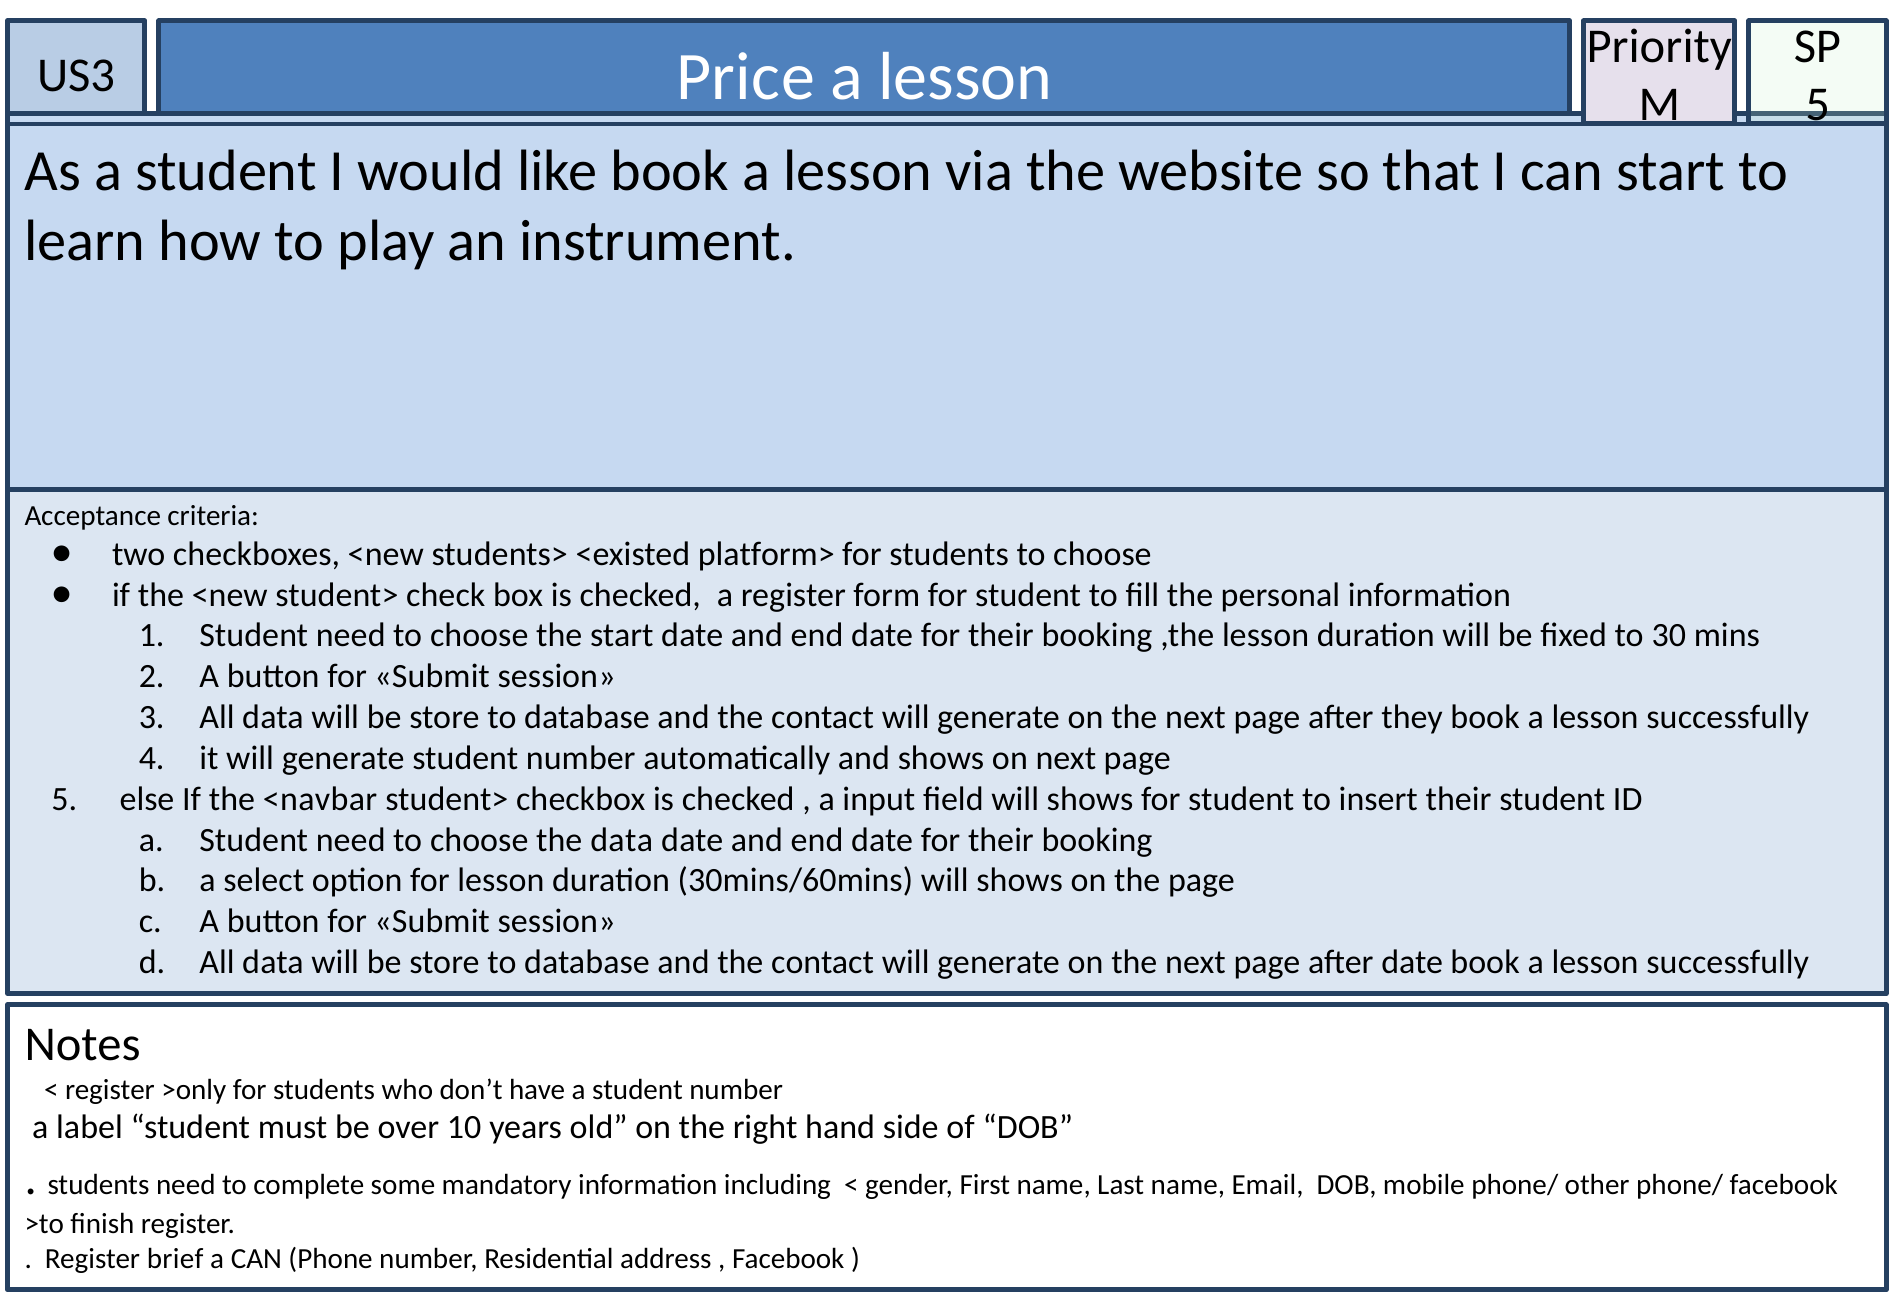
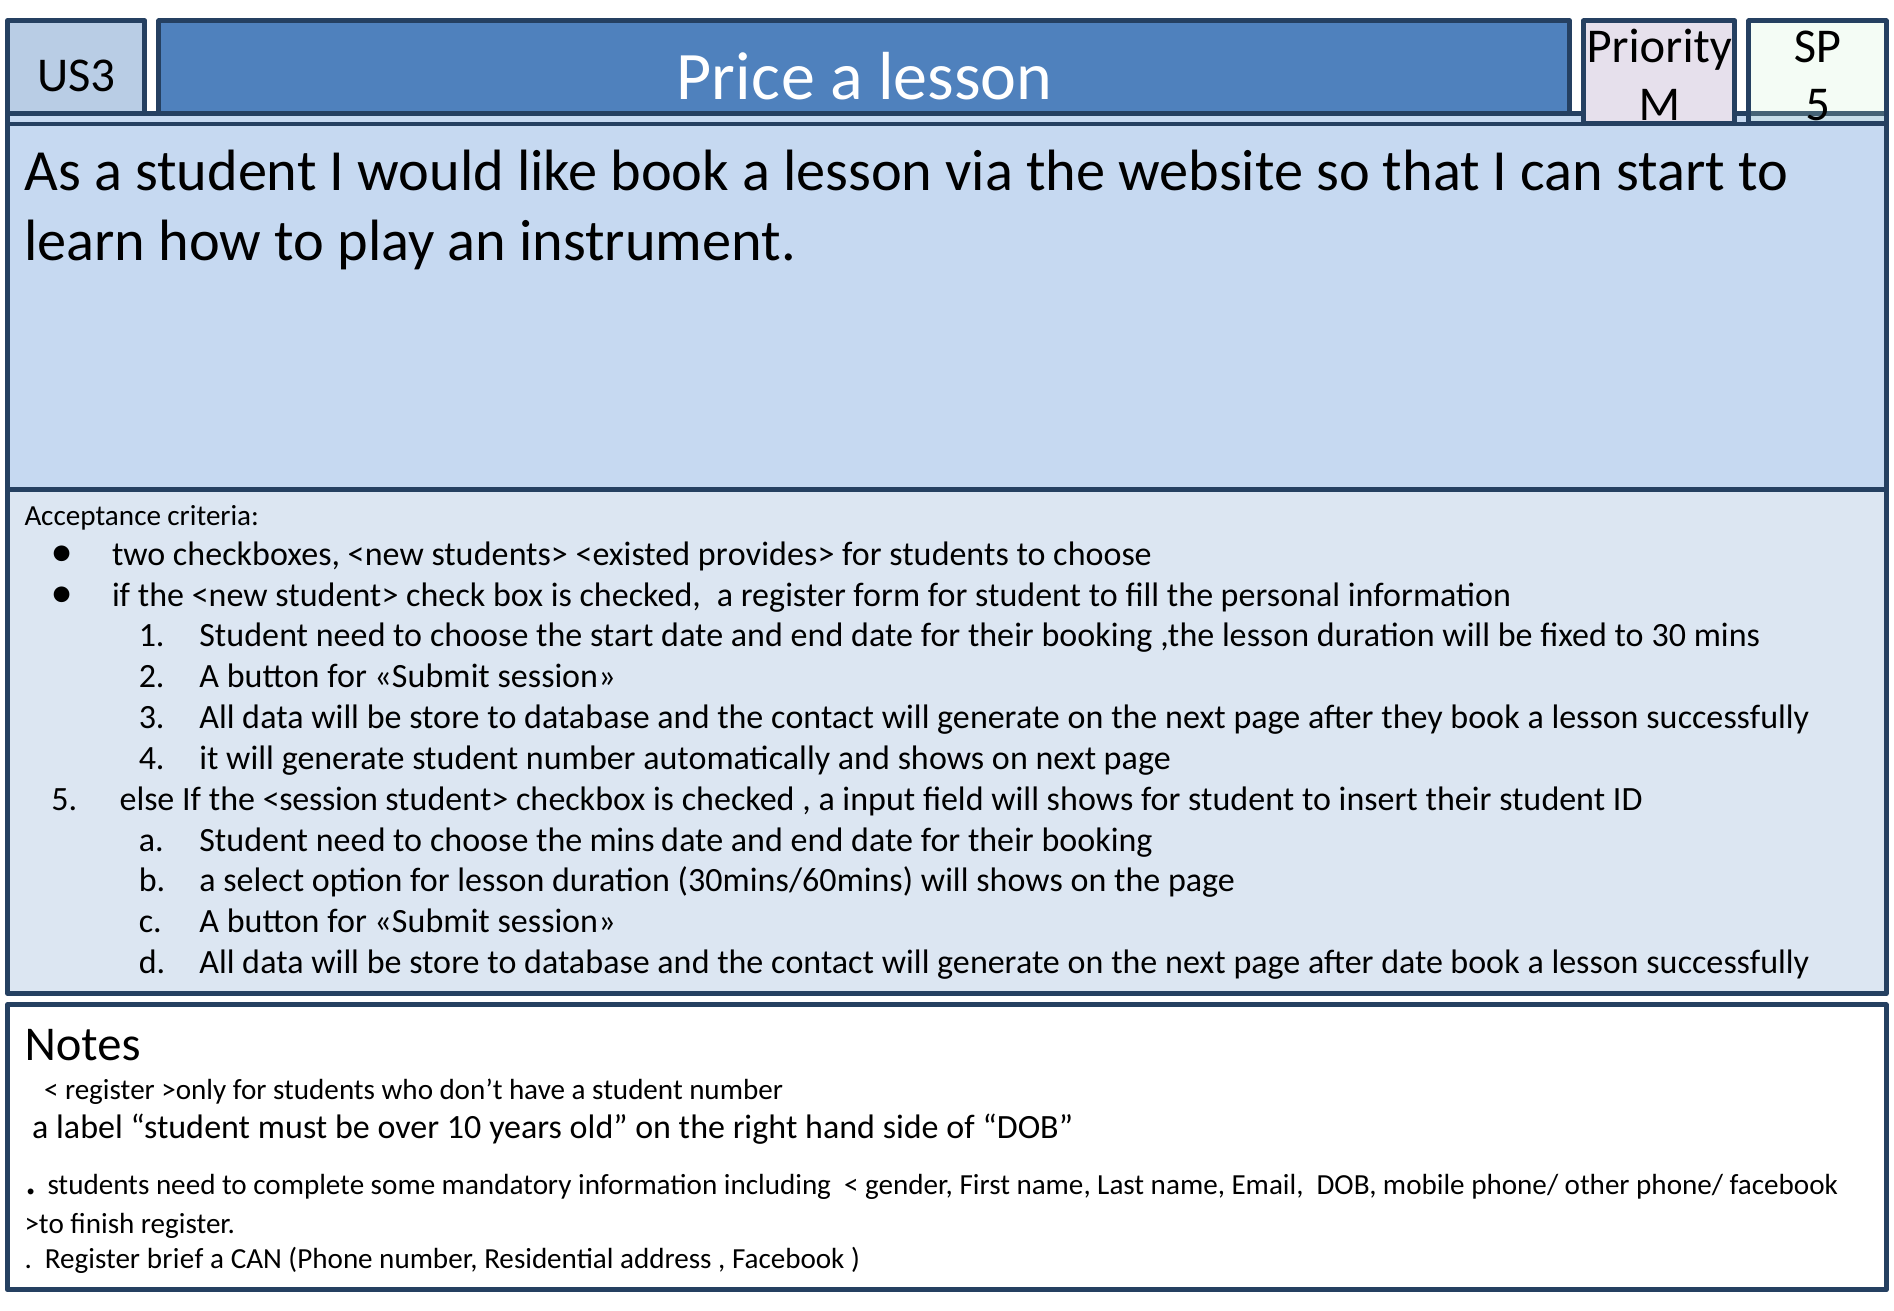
platform>: platform> -> provides>
<navbar: <navbar -> <session
the data: data -> mins
